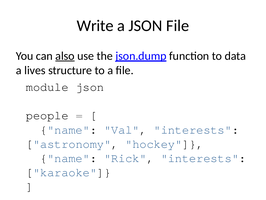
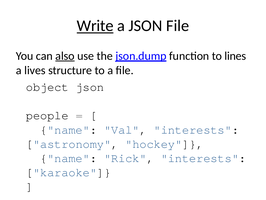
Write underline: none -> present
data: data -> lines
module: module -> object
